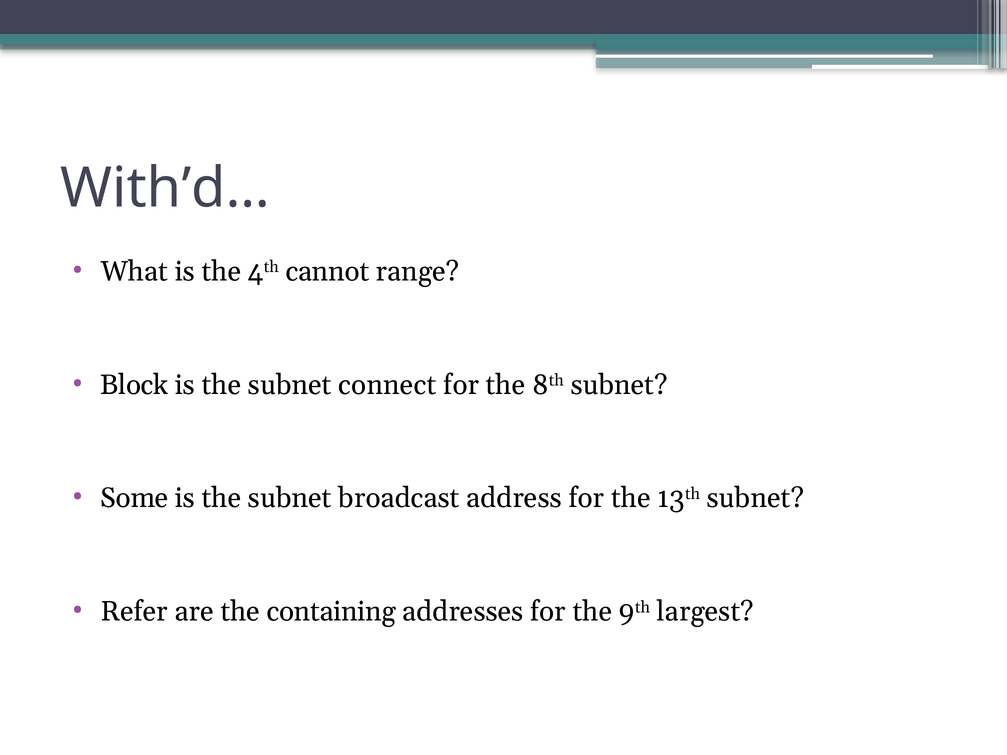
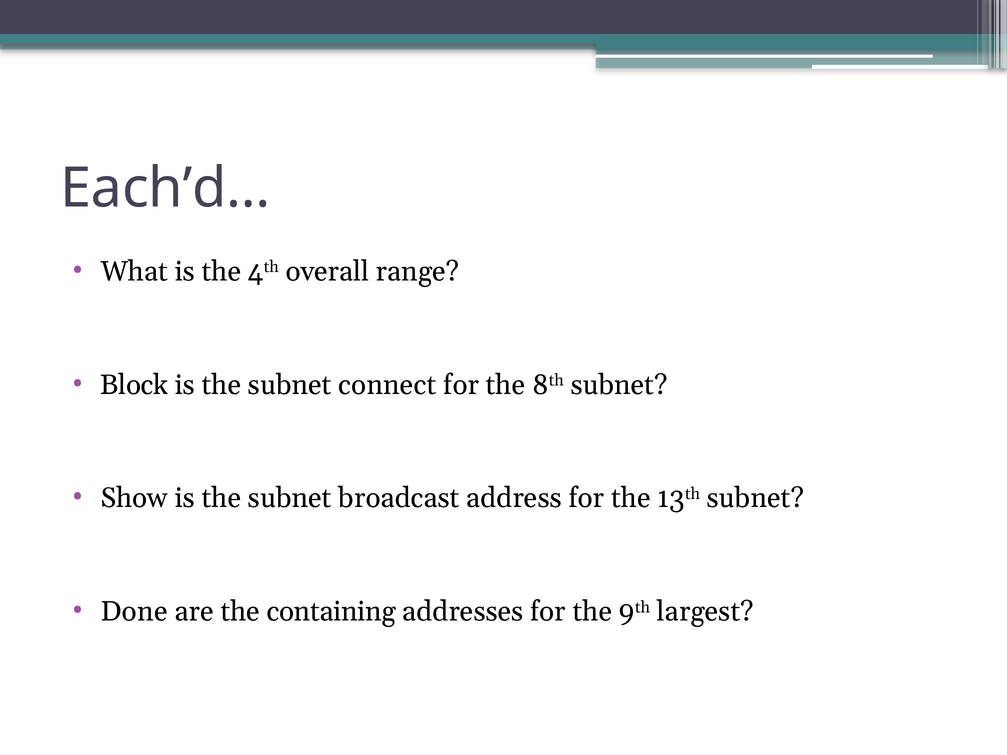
With’d…: With’d… -> Each’d…
cannot: cannot -> overall
Some: Some -> Show
Refer: Refer -> Done
